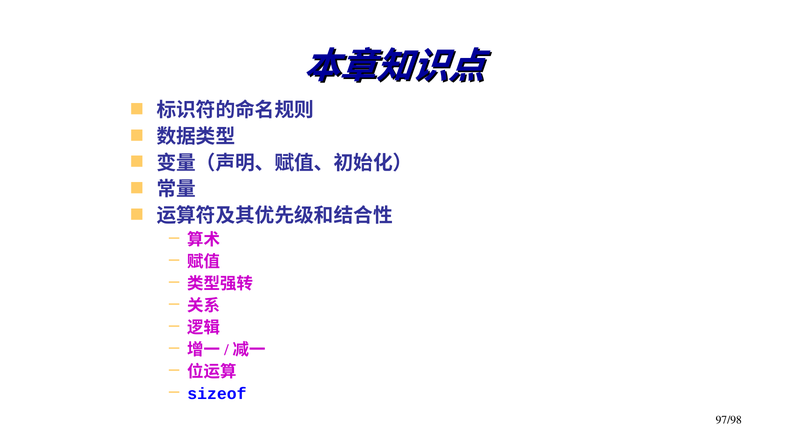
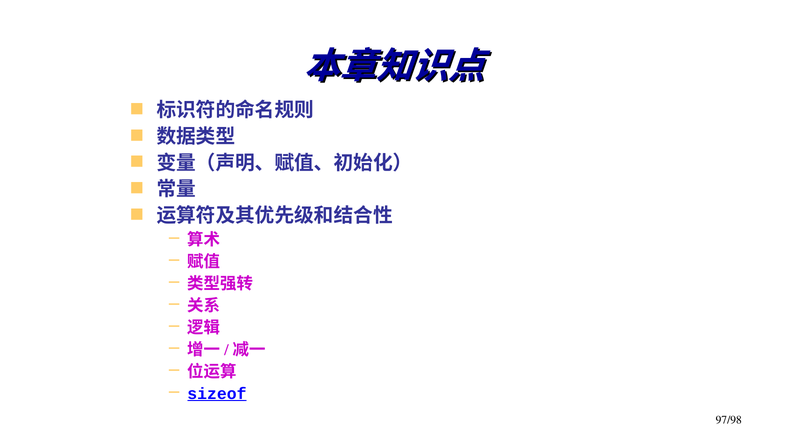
sizeof underline: none -> present
